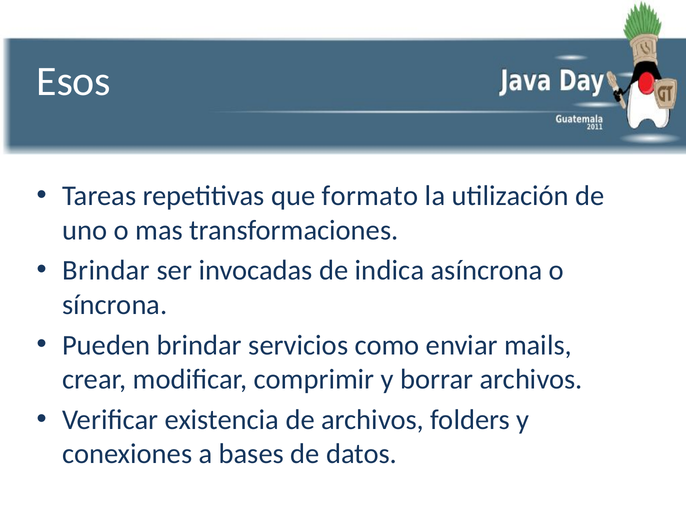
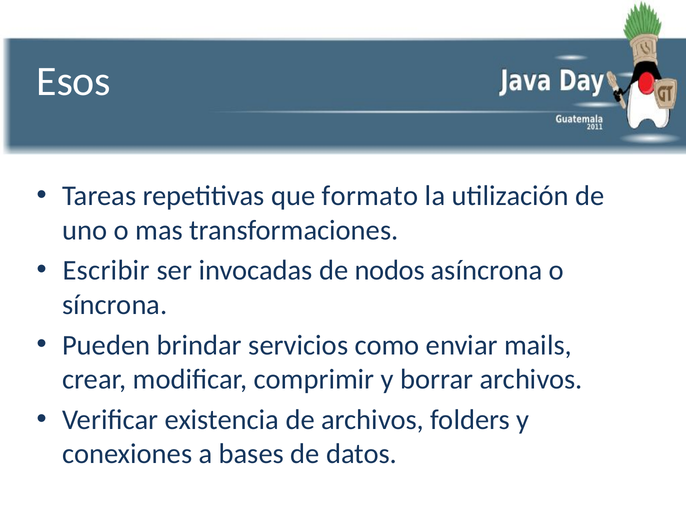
Brindar at (106, 271): Brindar -> Escribir
indica: indica -> nodos
